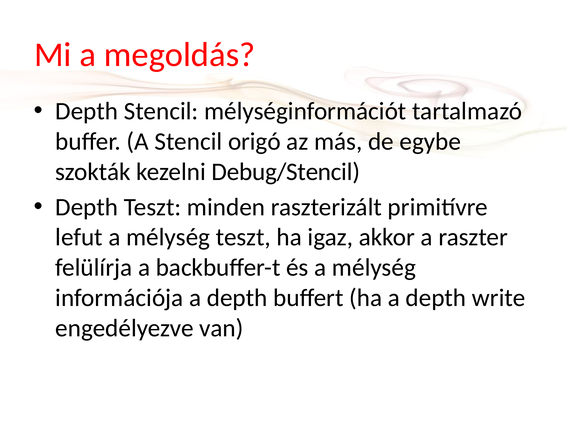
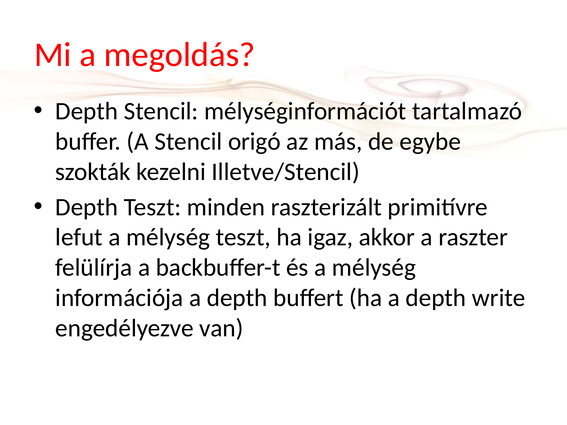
Debug/Stencil: Debug/Stencil -> Illetve/Stencil
